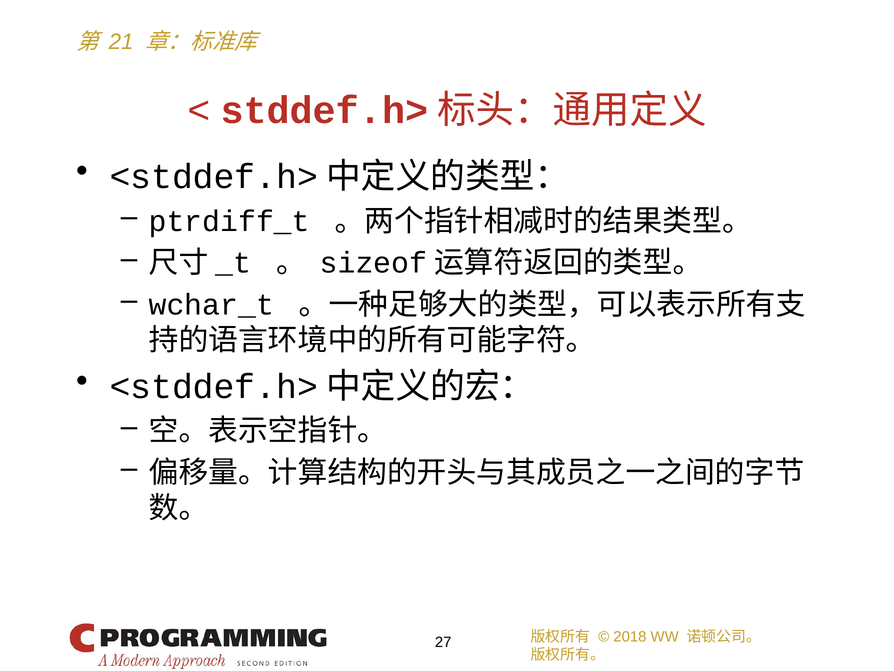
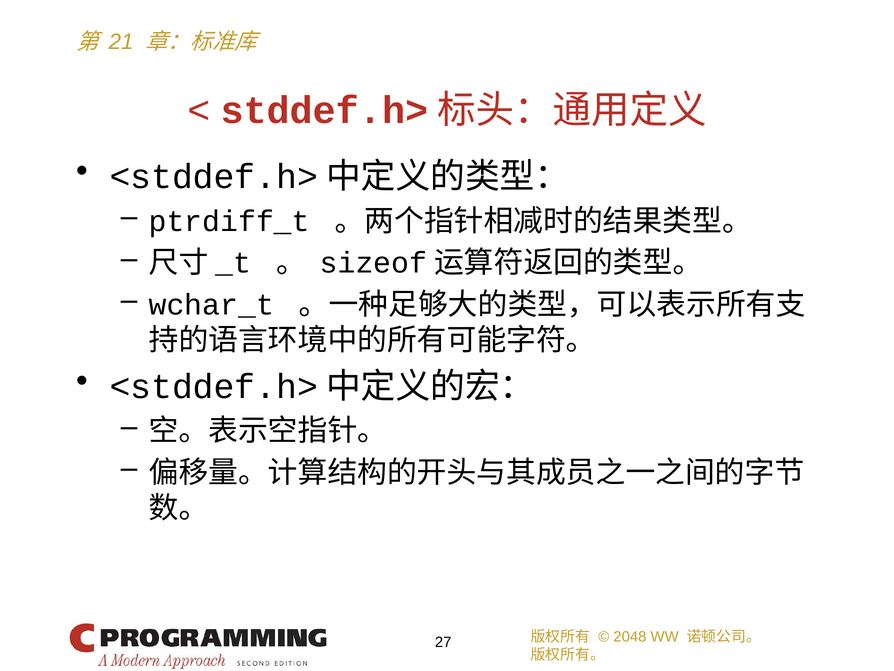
2018: 2018 -> 2048
